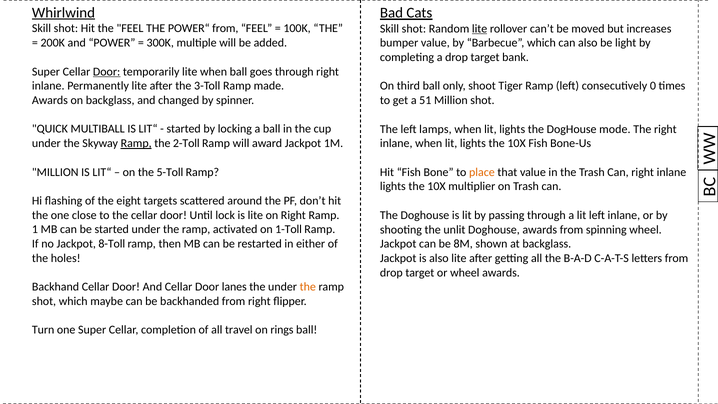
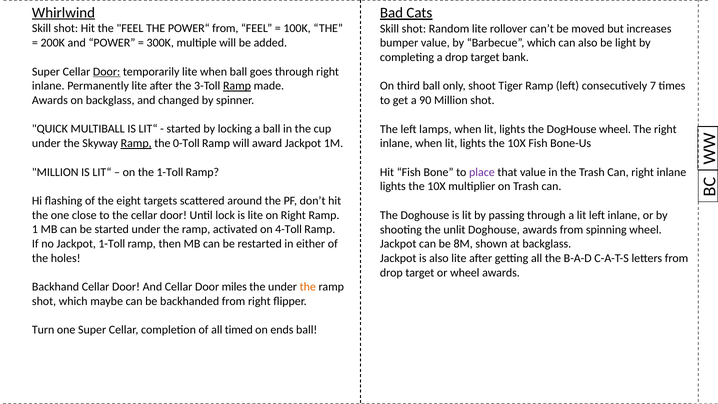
lite at (480, 29) underline: present -> none
Ramp at (237, 86) underline: none -> present
0: 0 -> 7
51: 51 -> 90
DogHouse mode: mode -> wheel
2-Toll: 2-Toll -> 0-Toll
the 5-Toll: 5-Toll -> 1-Toll
place colour: orange -> purple
1-Toll: 1-Toll -> 4-Toll
Jackpot 8-Toll: 8-Toll -> 1-Toll
lanes: lanes -> miles
travel: travel -> timed
rings: rings -> ends
